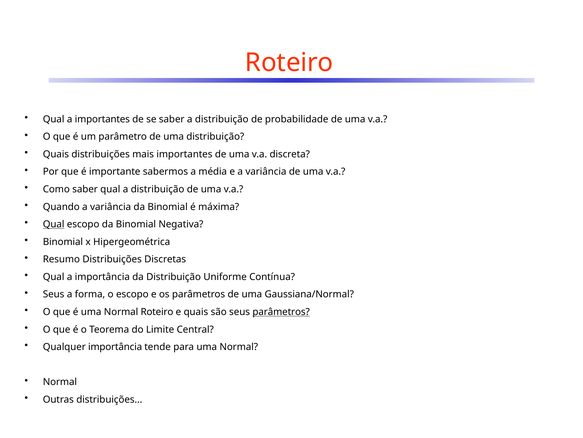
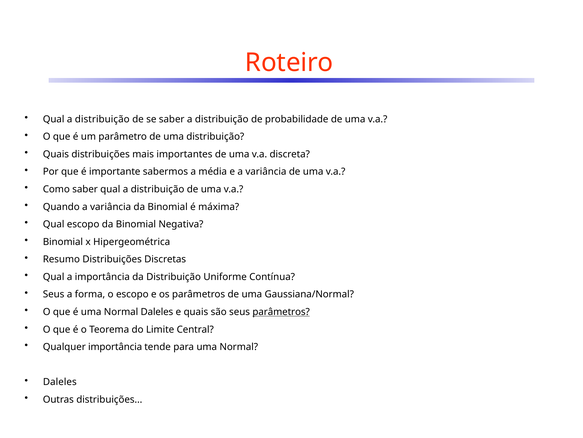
importantes at (102, 119): importantes -> distribuição
Qual at (54, 224) underline: present -> none
Normal Roteiro: Roteiro -> Daleles
Normal at (60, 381): Normal -> Daleles
